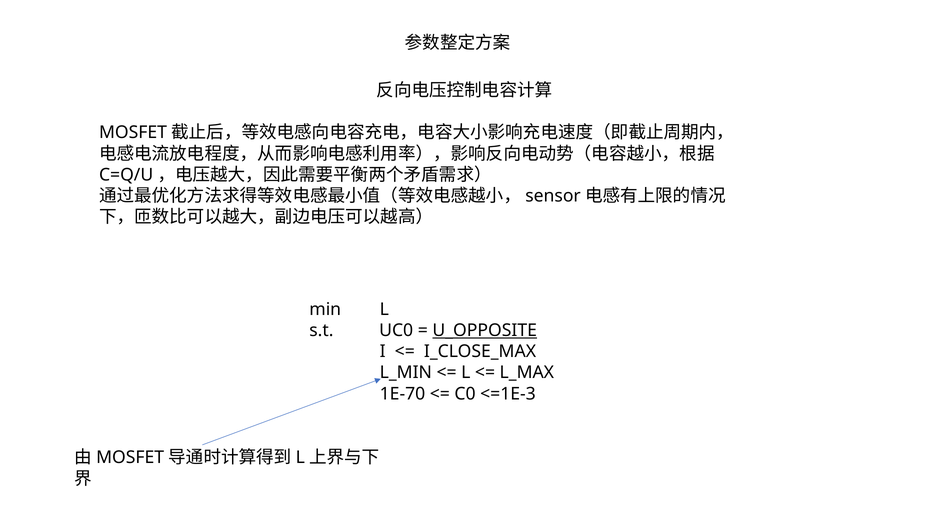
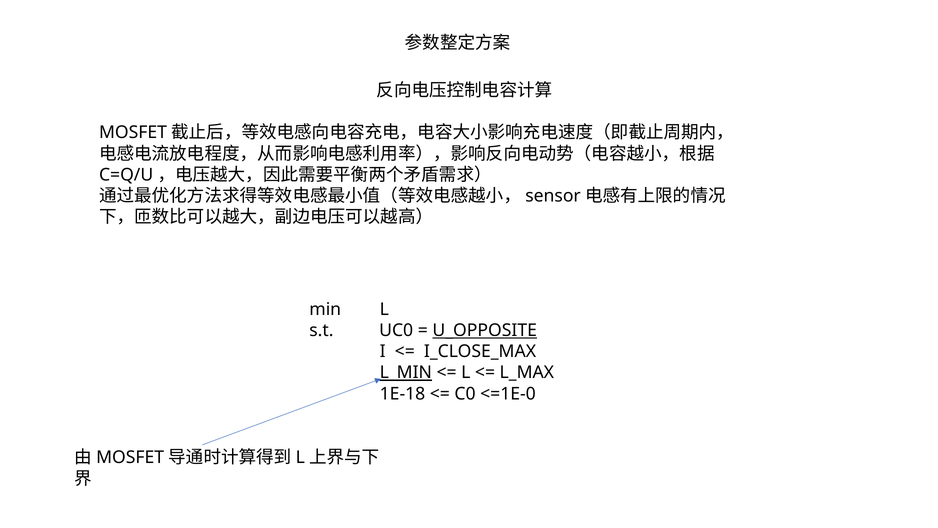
L_MIN underline: none -> present
1E-70: 1E-70 -> 1E-18
<=1E-3: <=1E-3 -> <=1E-0
